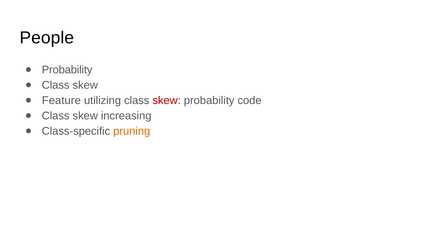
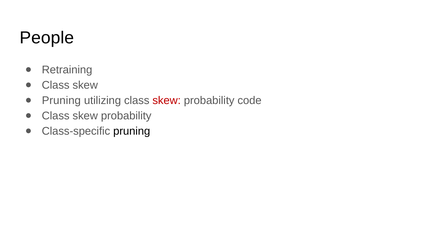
Probability at (67, 70): Probability -> Retraining
Feature at (61, 100): Feature -> Pruning
increasing at (126, 116): increasing -> probability
pruning at (132, 131) colour: orange -> black
